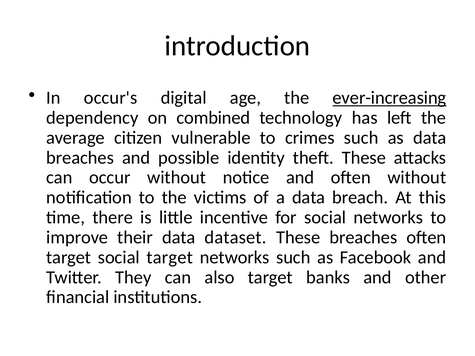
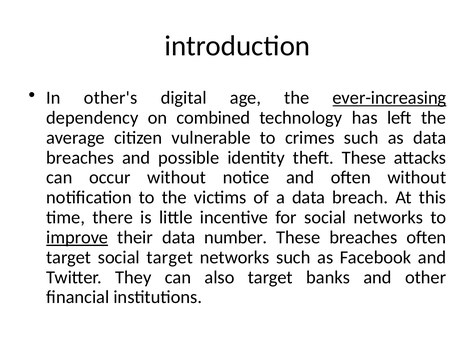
occur's: occur's -> other's
improve underline: none -> present
dataset: dataset -> number
